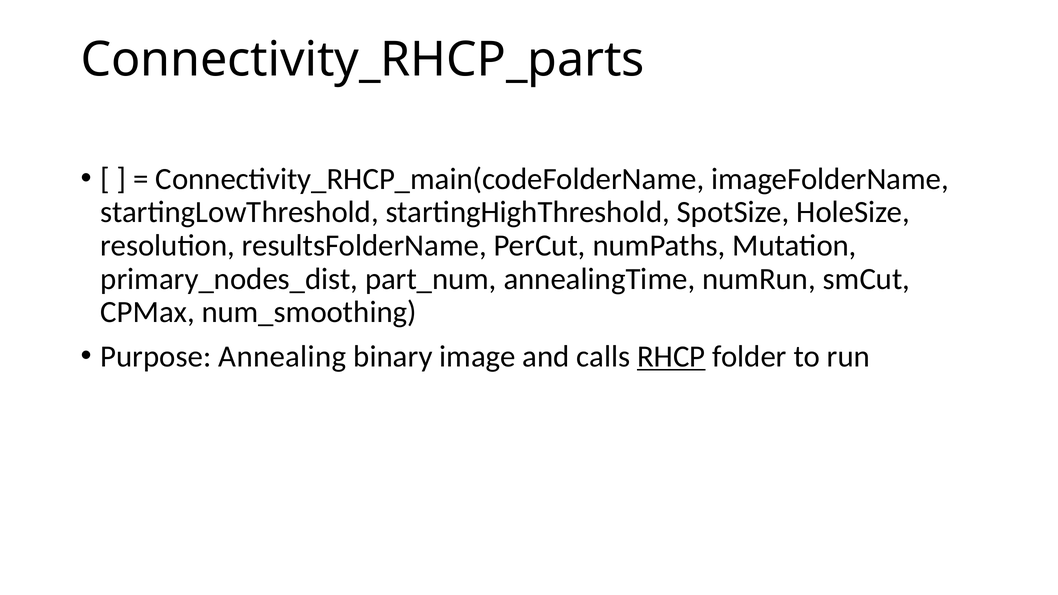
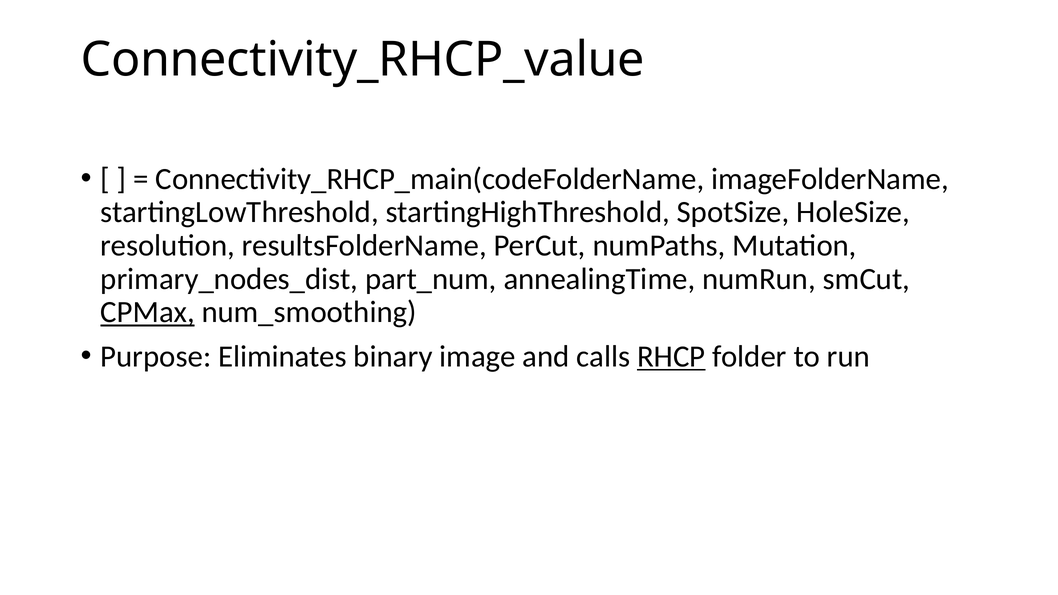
Connectivity_RHCP_parts: Connectivity_RHCP_parts -> Connectivity_RHCP_value
CPMax underline: none -> present
Annealing: Annealing -> Eliminates
